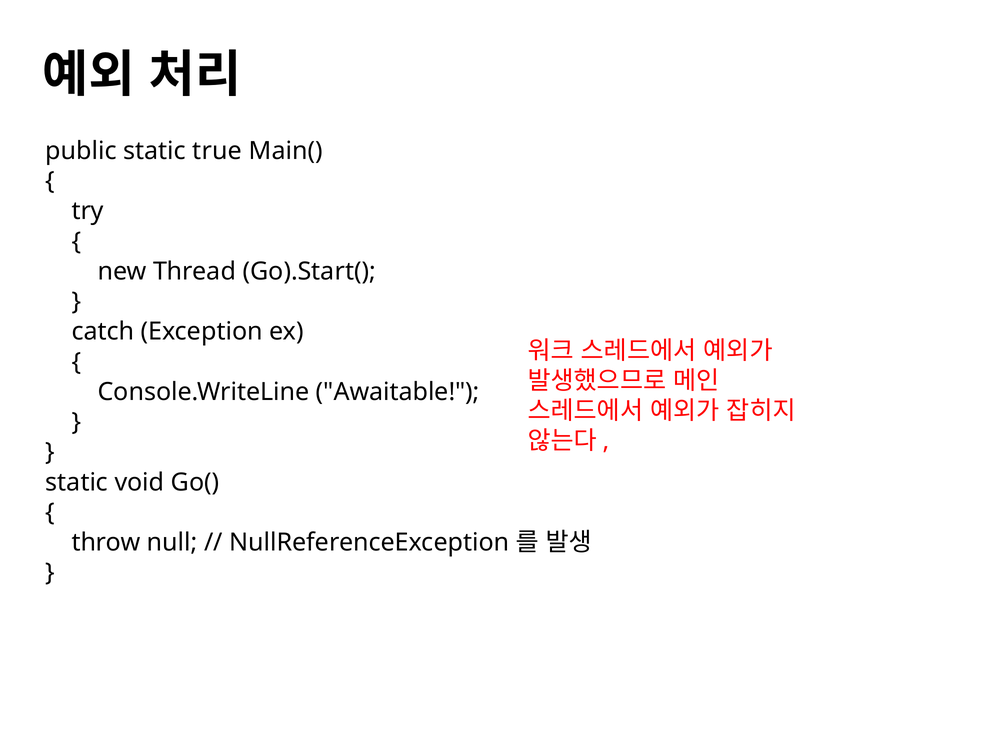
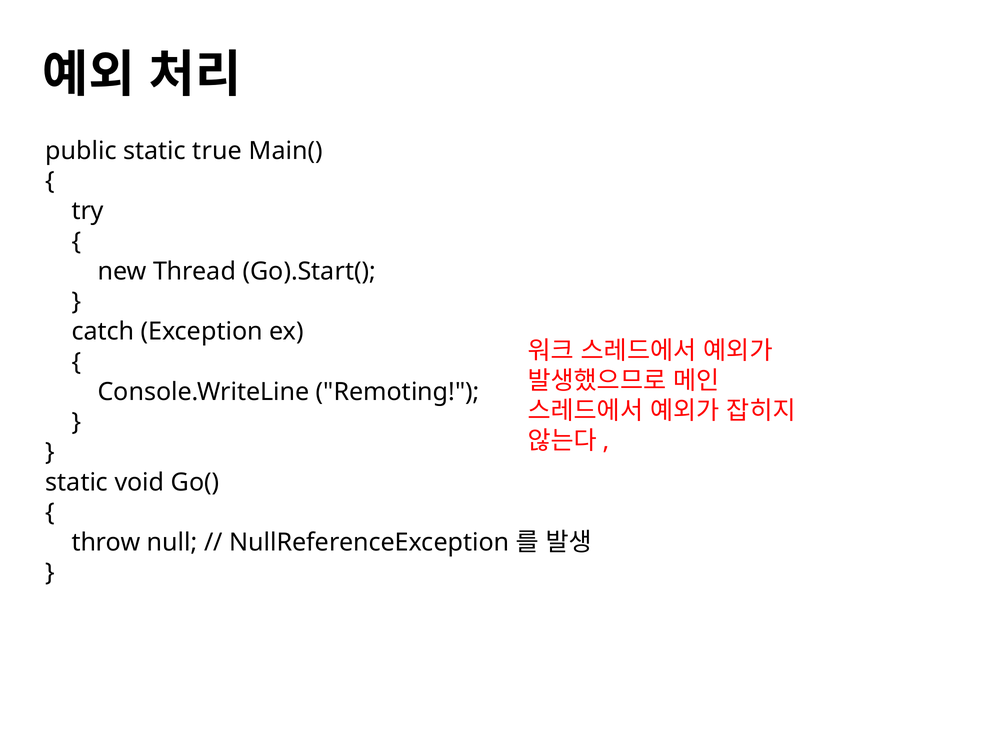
Awaitable: Awaitable -> Remoting
